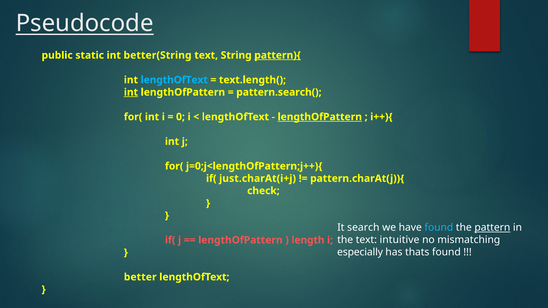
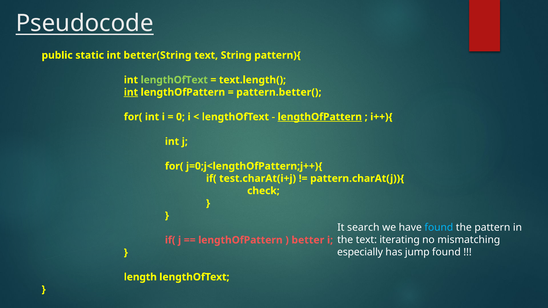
pattern){ underline: present -> none
lengthOfText at (174, 80) colour: light blue -> light green
pattern.search(: pattern.search( -> pattern.better(
just.charAt(i+j: just.charAt(i+j -> test.charAt(i+j
pattern underline: present -> none
intuitive: intuitive -> iterating
length: length -> better
thats: thats -> jump
better: better -> length
